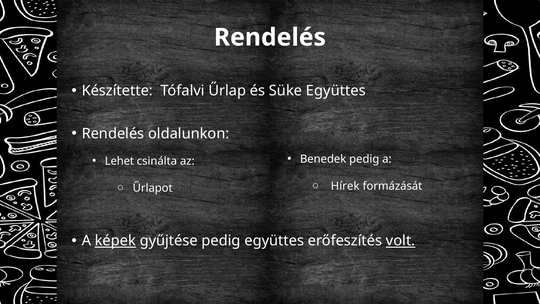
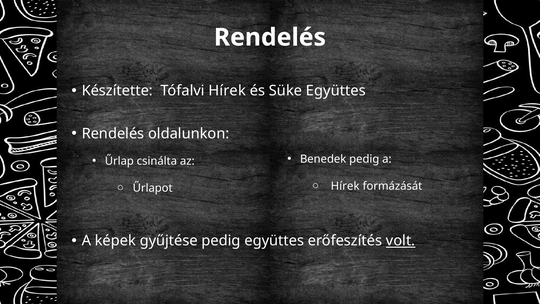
Tófalvi Űrlap: Űrlap -> Hírek
Lehet: Lehet -> Űrlap
képek underline: present -> none
